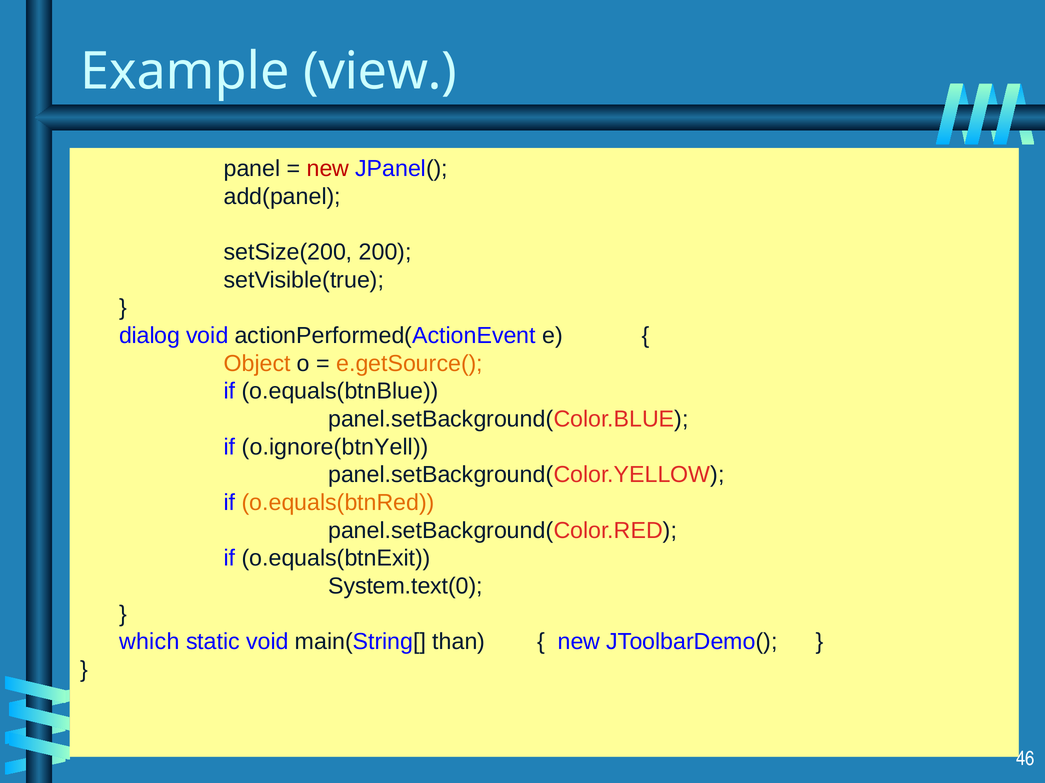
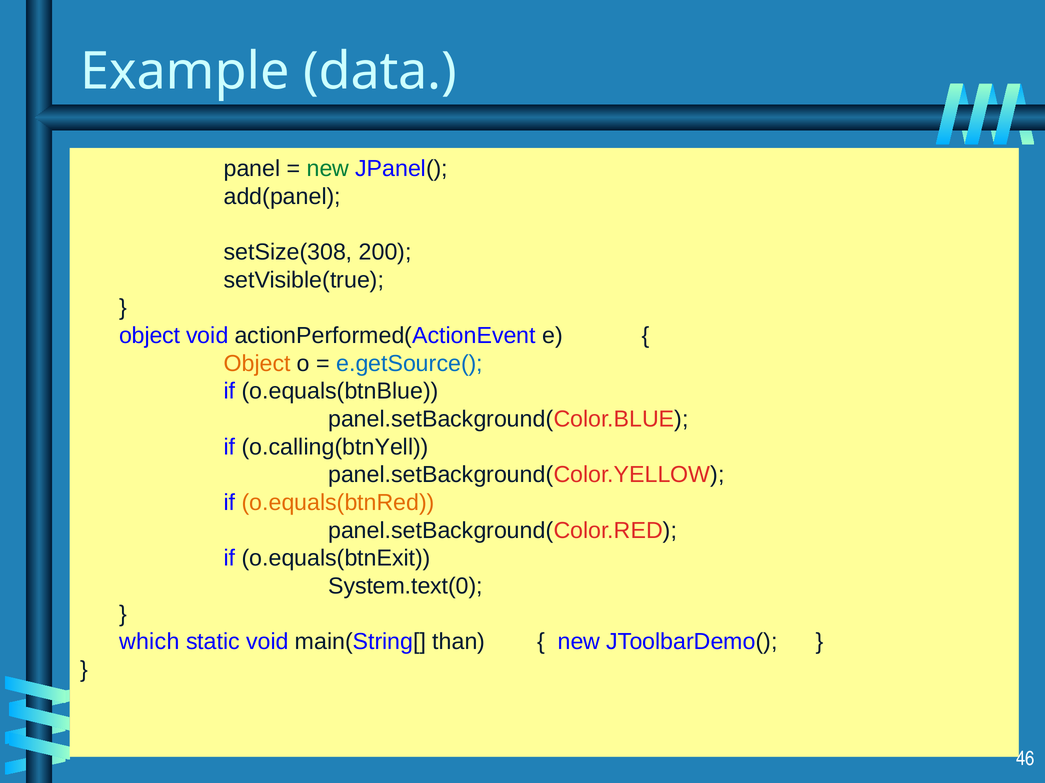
view: view -> data
new at (328, 169) colour: red -> green
setSize(200: setSize(200 -> setSize(308
dialog at (150, 336): dialog -> object
e.getSource( colour: orange -> blue
o.ignore(btnYell: o.ignore(btnYell -> o.calling(btnYell
